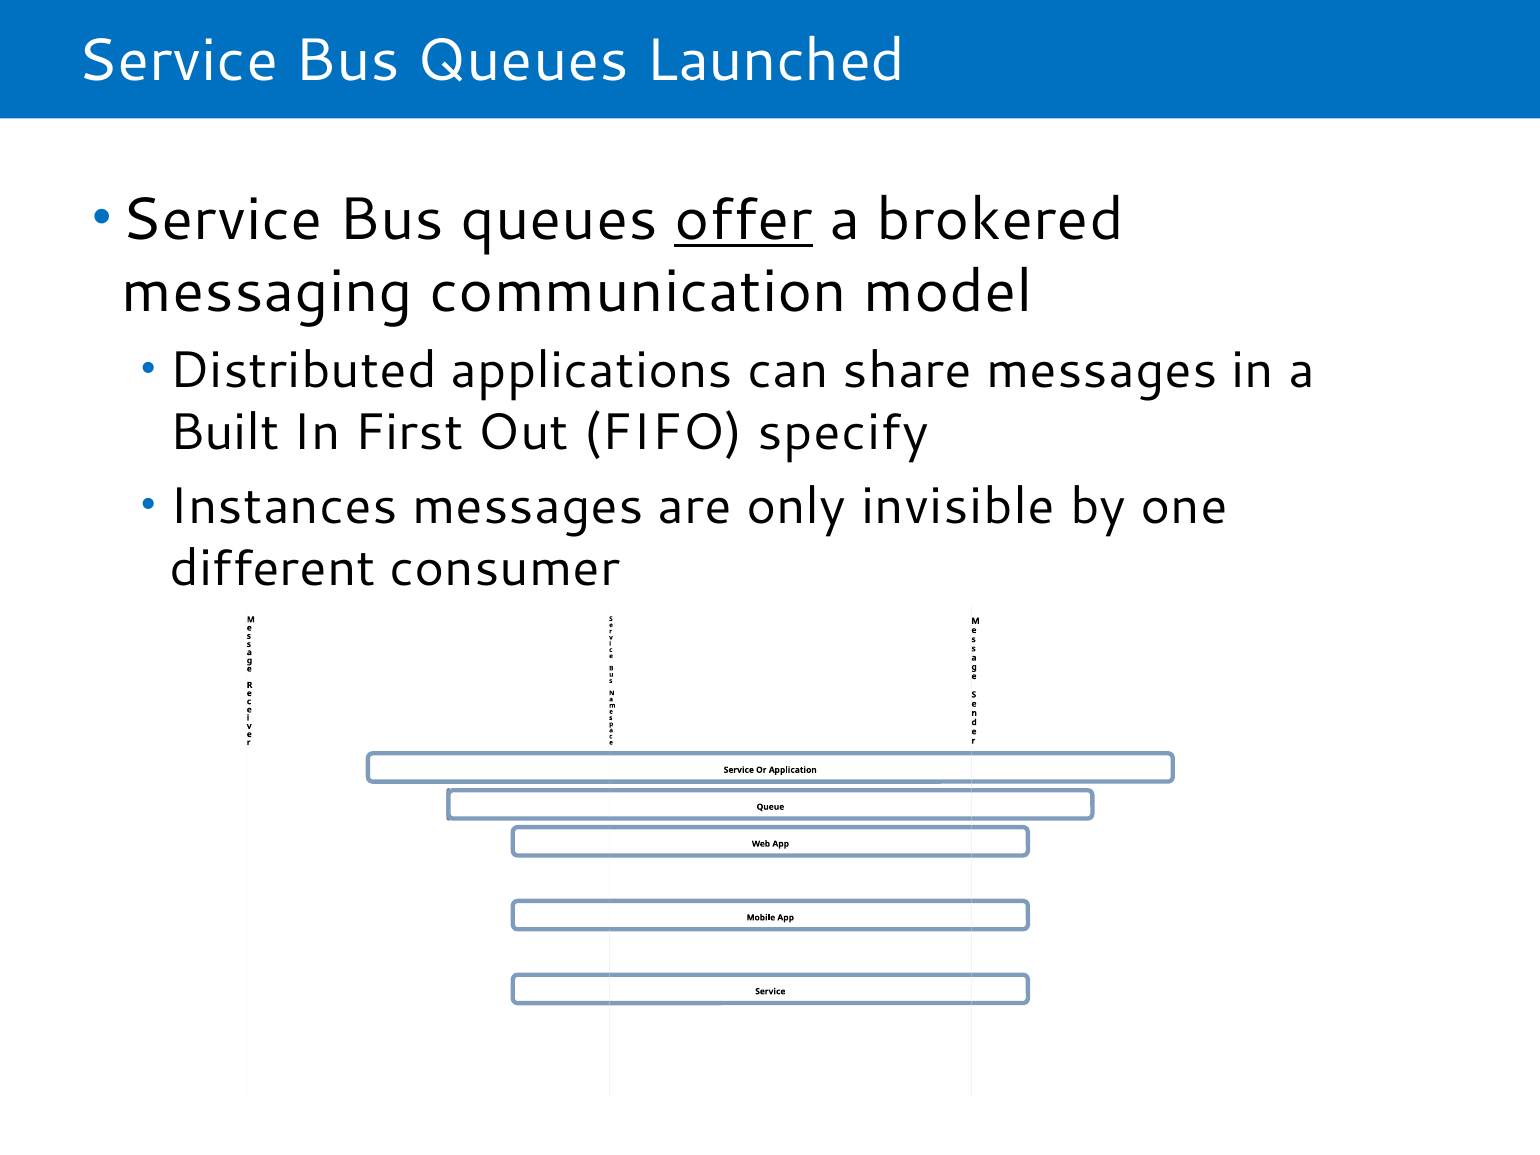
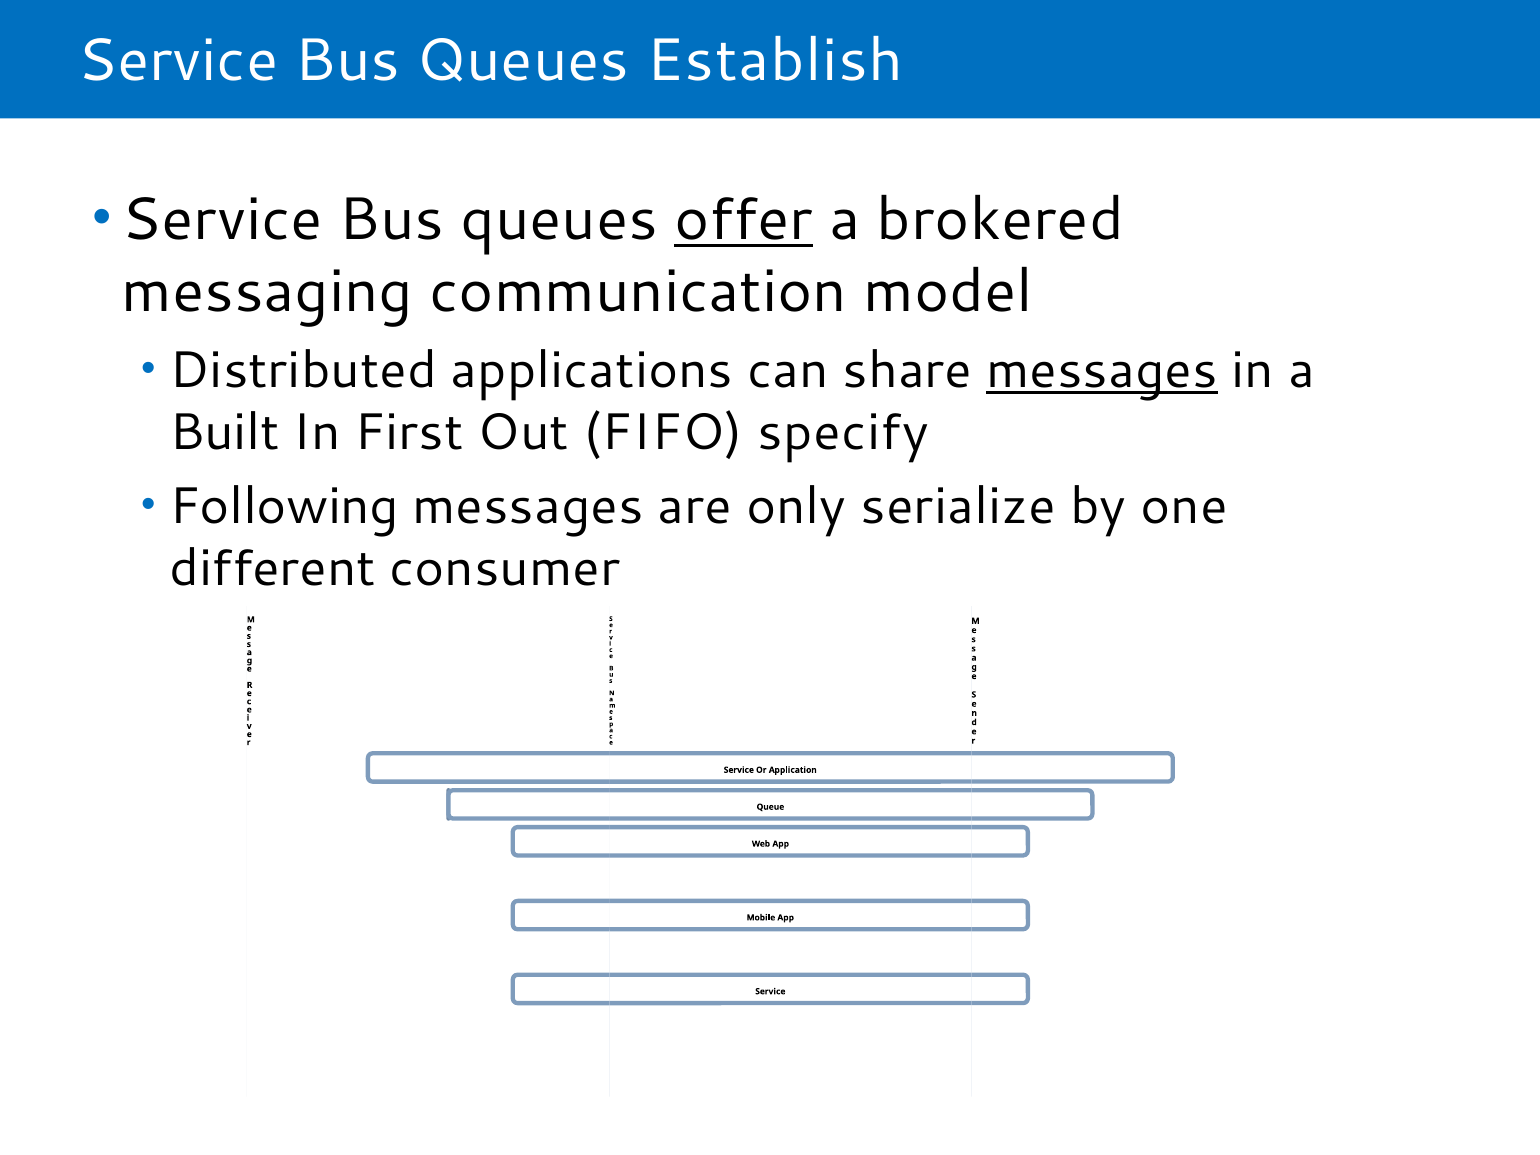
Launched: Launched -> Establish
messages at (1102, 371) underline: none -> present
Instances: Instances -> Following
invisible: invisible -> serialize
